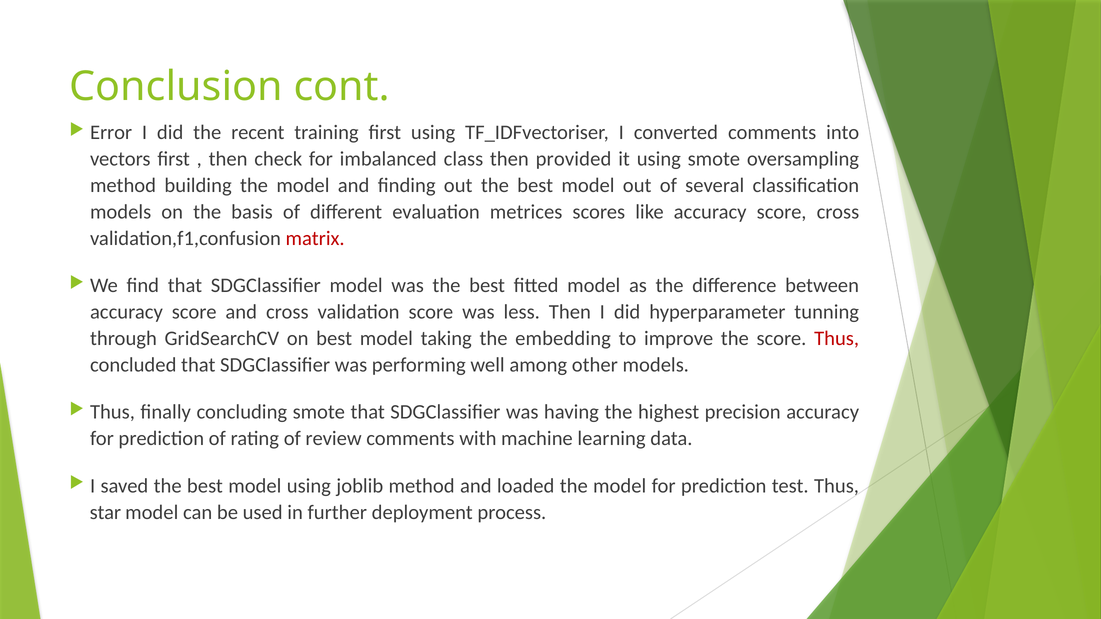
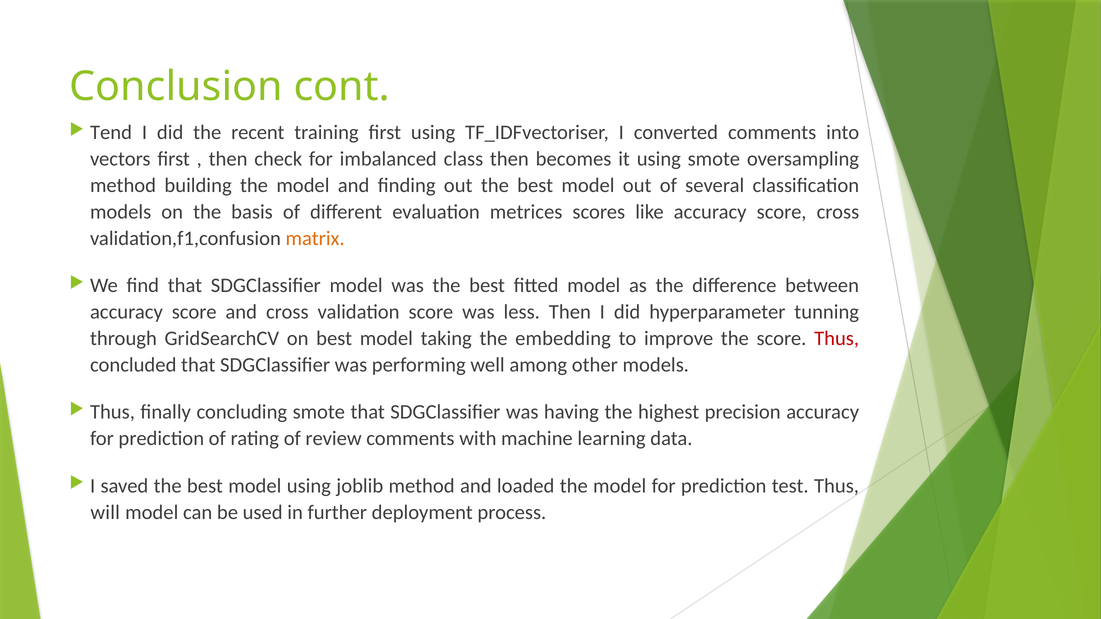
Error: Error -> Tend
provided: provided -> becomes
matrix colour: red -> orange
star: star -> will
